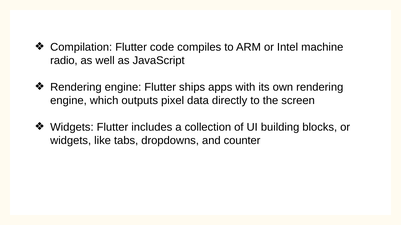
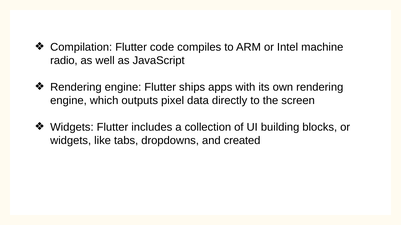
counter: counter -> created
